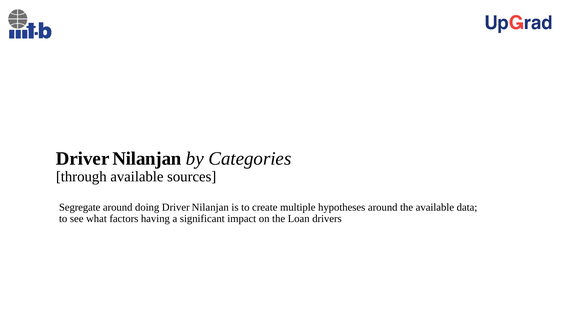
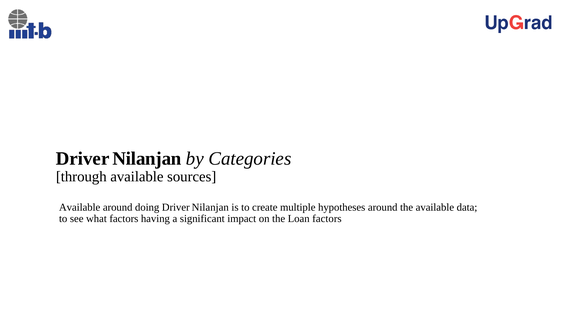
Segregate at (80, 207): Segregate -> Available
Loan drivers: drivers -> factors
